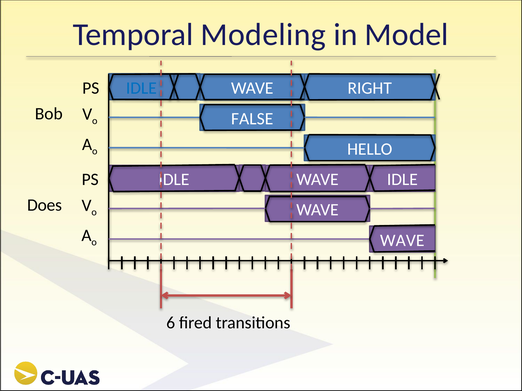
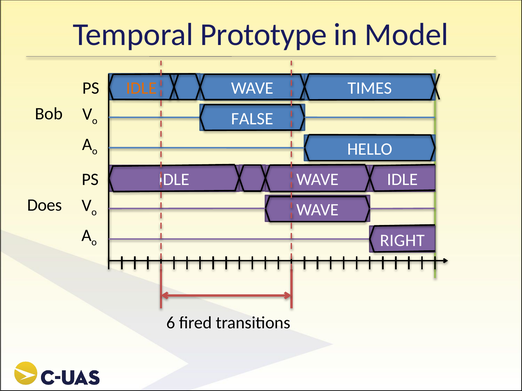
Modeling: Modeling -> Prototype
IDLE at (141, 88) colour: blue -> orange
RIGHT: RIGHT -> TIMES
WAVE at (402, 241): WAVE -> RIGHT
